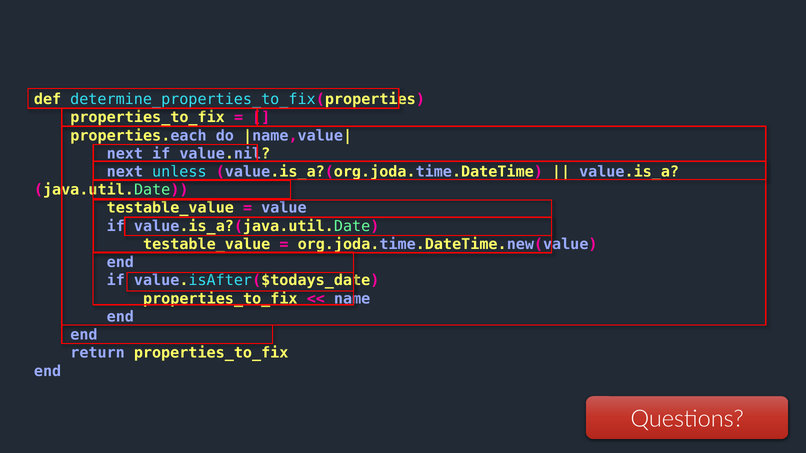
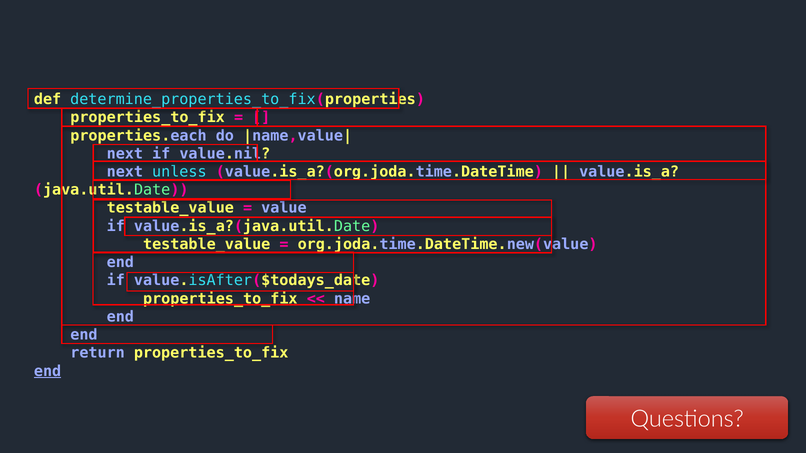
end at (48, 371) underline: none -> present
